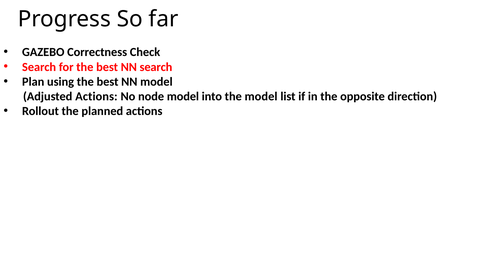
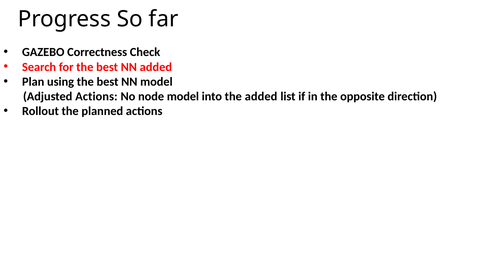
NN search: search -> added
the model: model -> added
